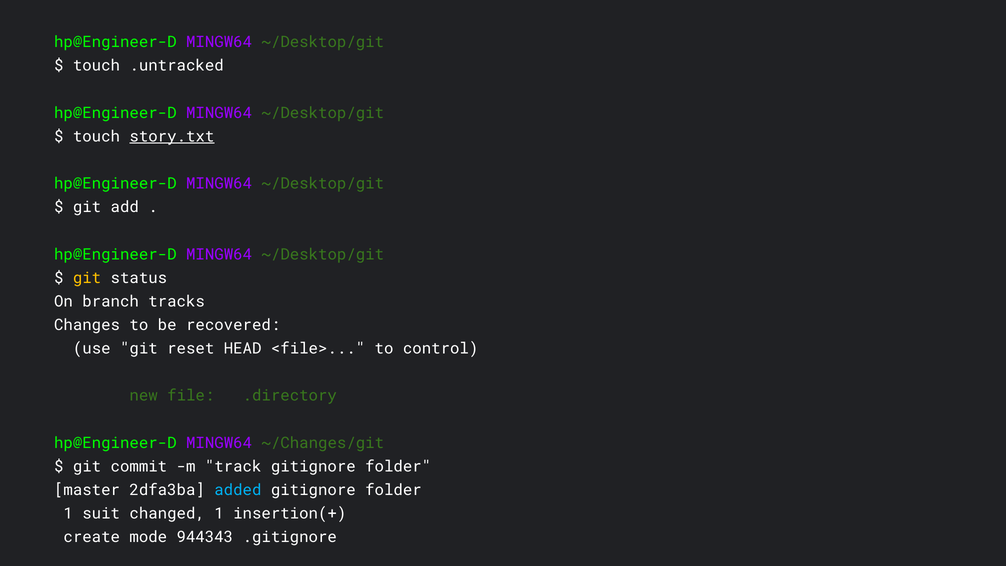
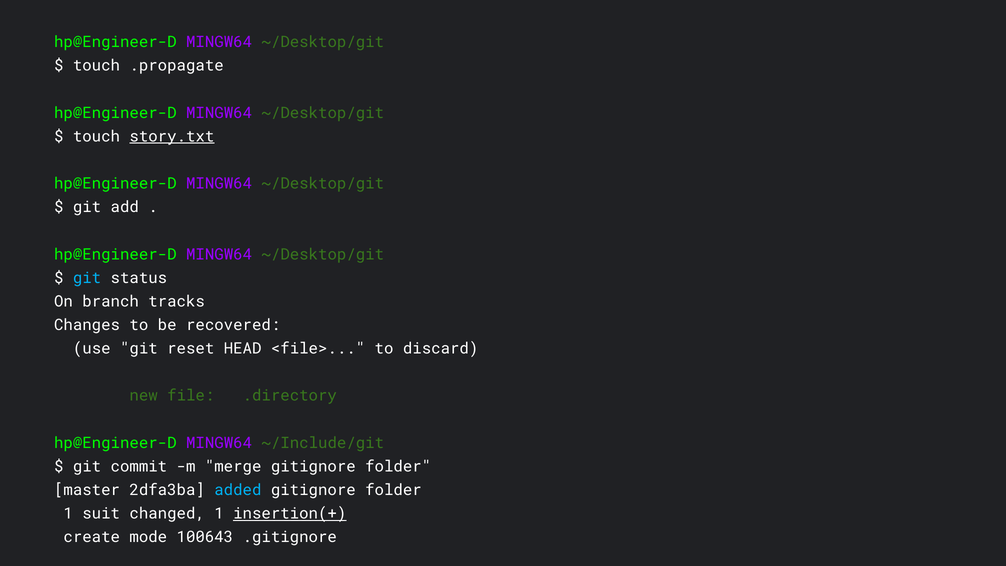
.untracked: .untracked -> .propagate
git at (87, 278) colour: yellow -> light blue
control: control -> discard
~/Changes/git: ~/Changes/git -> ~/Include/git
track: track -> merge
insertion(+ underline: none -> present
944343: 944343 -> 100643
